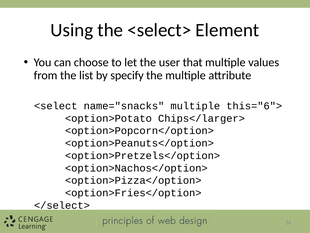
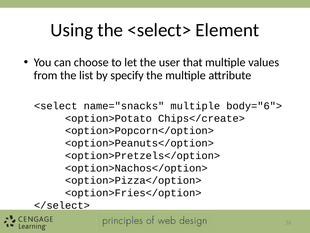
this="6">: this="6"> -> body="6">
Chips</larger>: Chips</larger> -> Chips</create>
